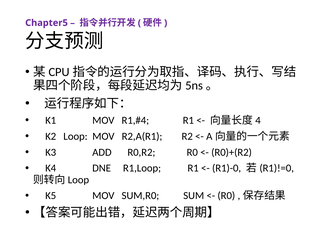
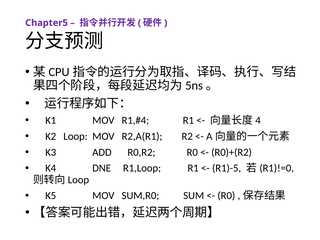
R1)-0: R1)-0 -> R1)-5
